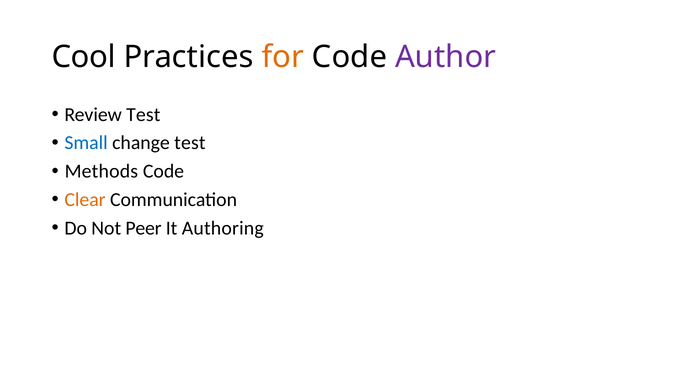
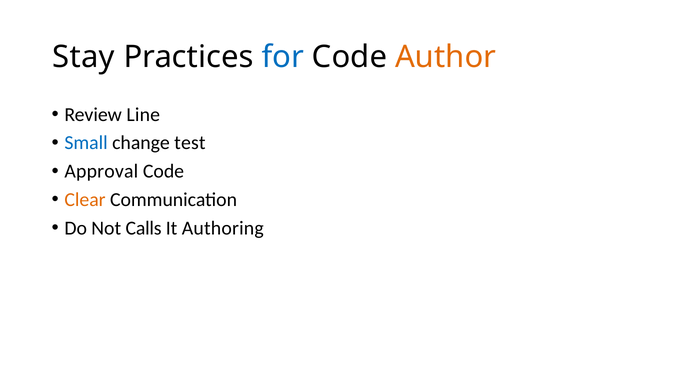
Cool: Cool -> Stay
for colour: orange -> blue
Author colour: purple -> orange
Review Test: Test -> Line
Methods: Methods -> Approval
Peer: Peer -> Calls
